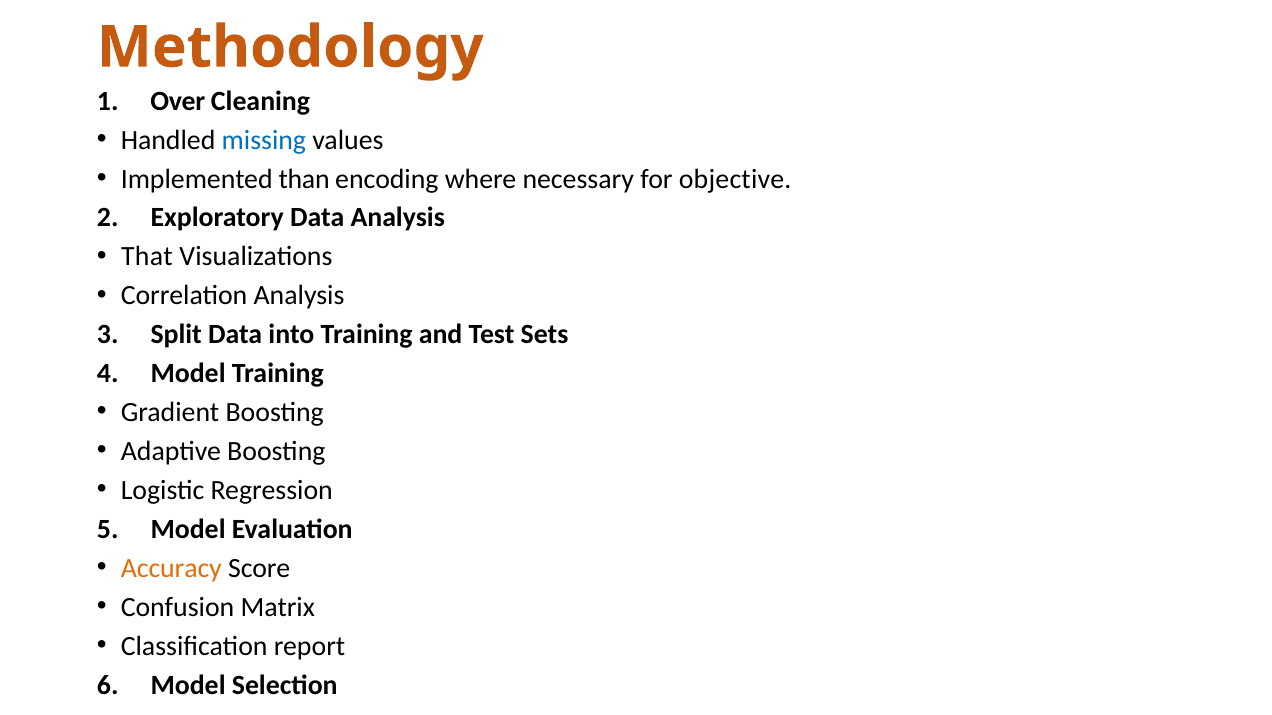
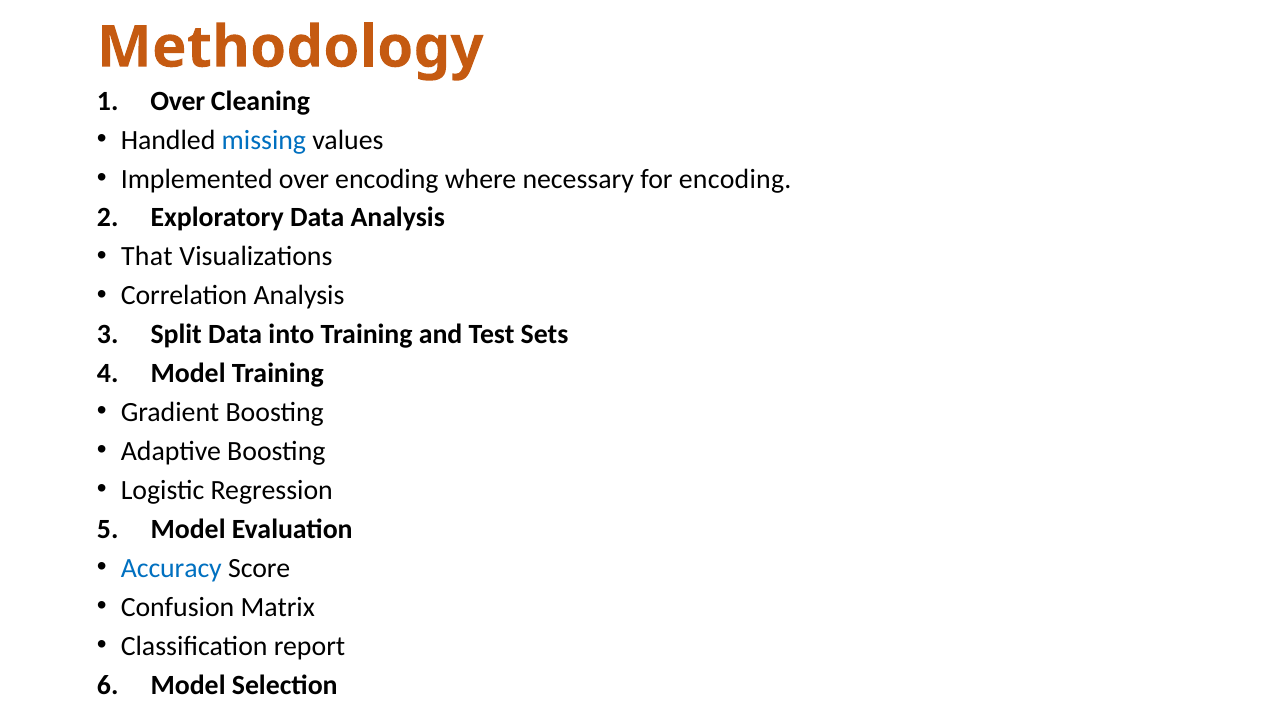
Implemented than: than -> over
for objective: objective -> encoding
Accuracy colour: orange -> blue
